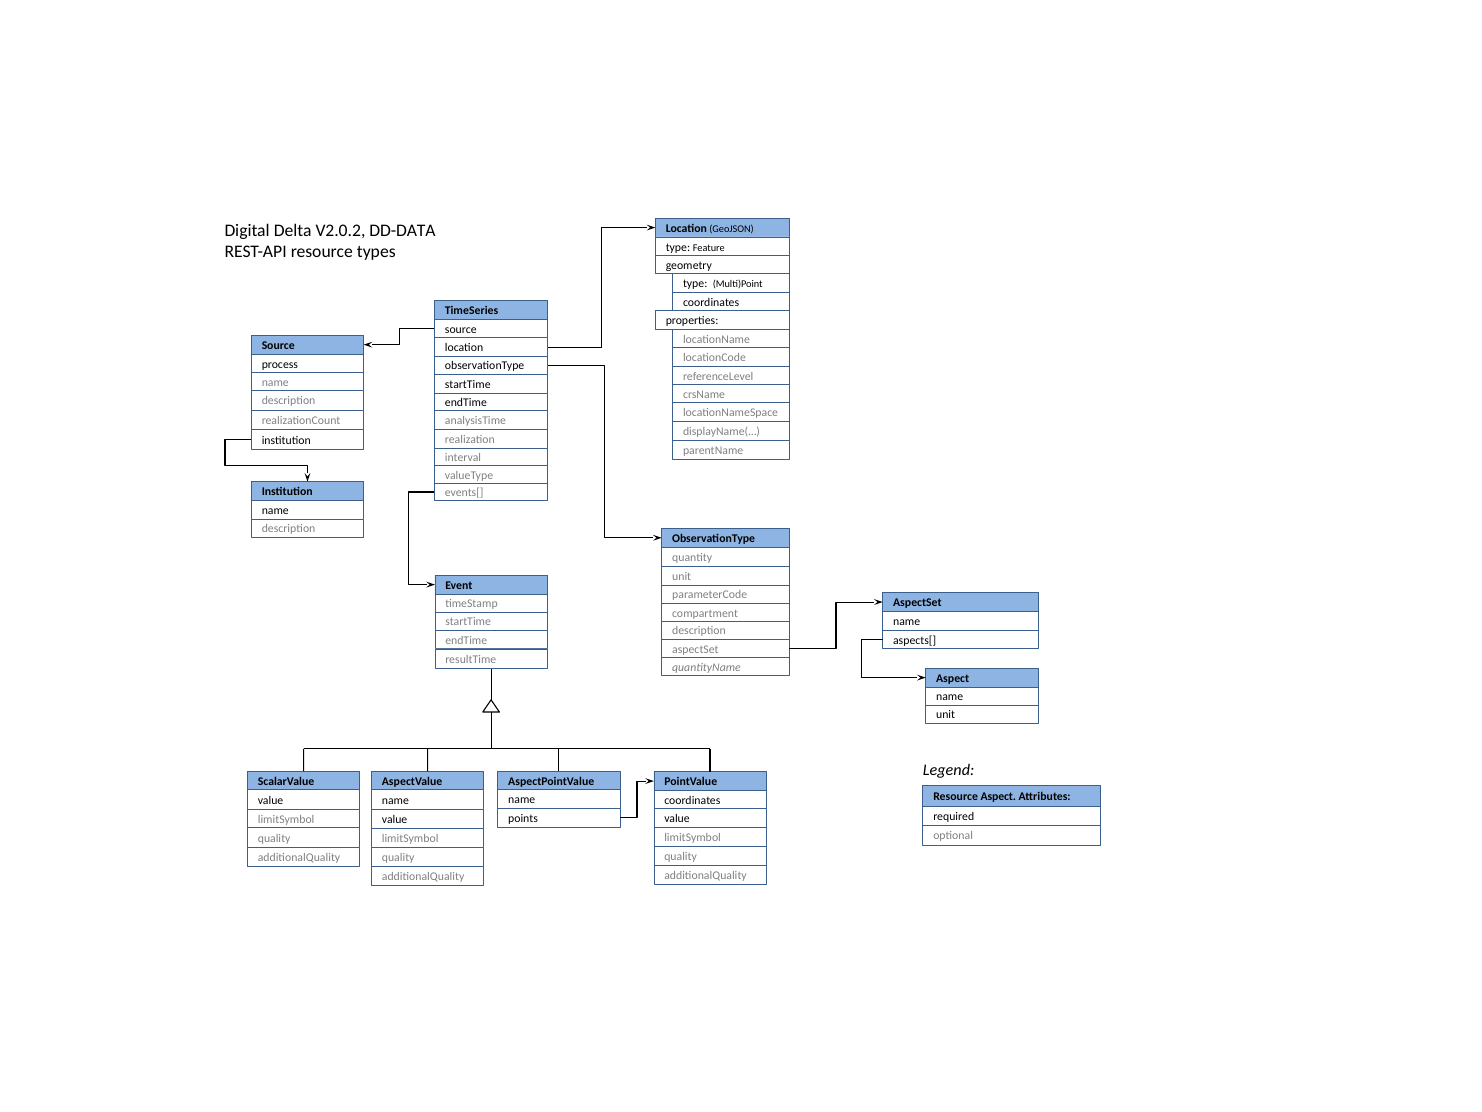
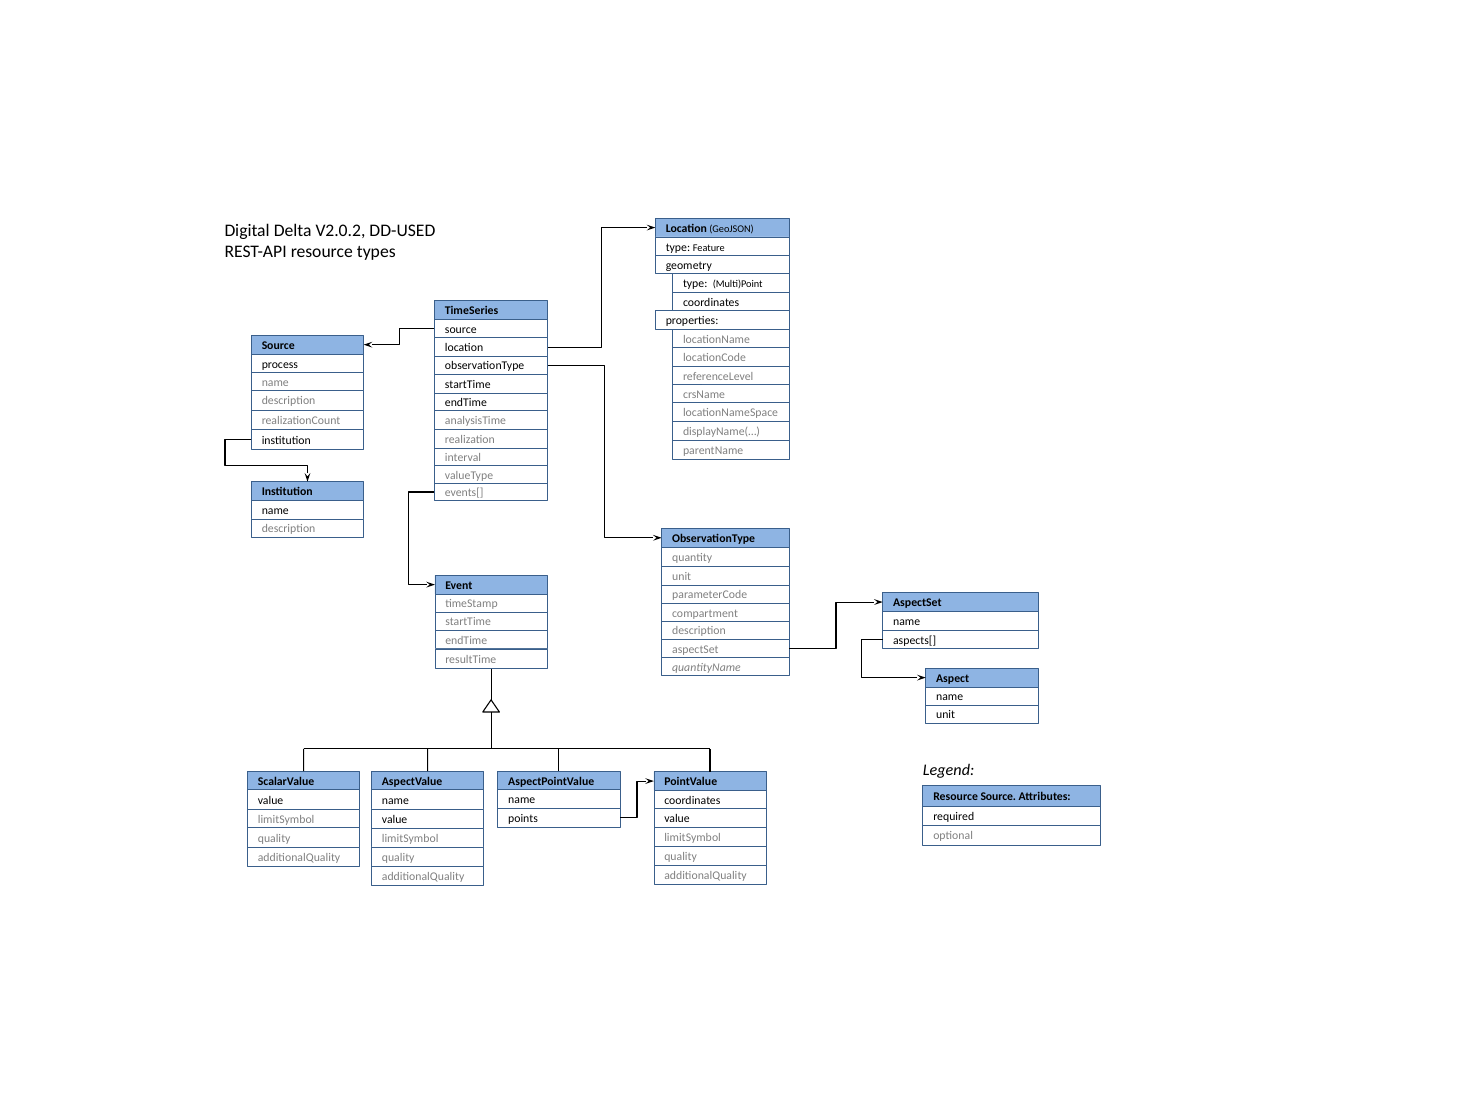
DD-DATA: DD-DATA -> DD-USED
Resource Aspect: Aspect -> Source
